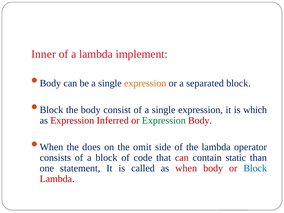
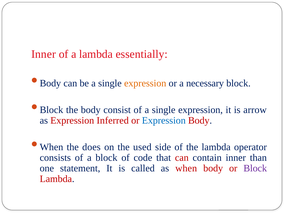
implement: implement -> essentially
separated: separated -> necessary
which: which -> arrow
Expression at (164, 120) colour: green -> blue
omit: omit -> used
contain static: static -> inner
Block at (255, 168) colour: blue -> purple
